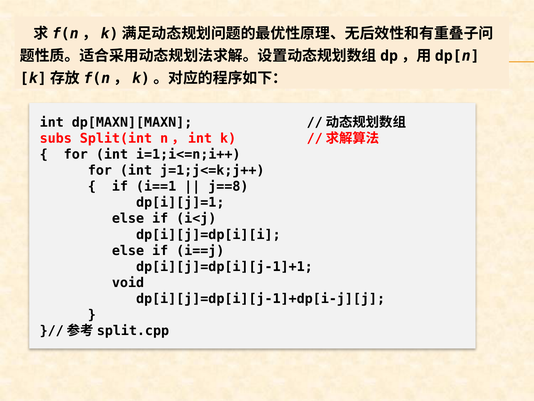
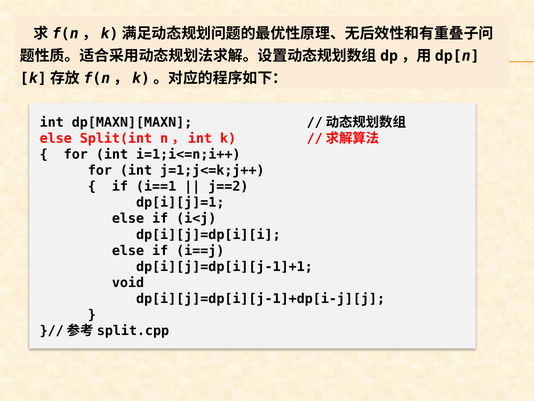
subs at (56, 138): subs -> else
j==8: j==8 -> j==2
